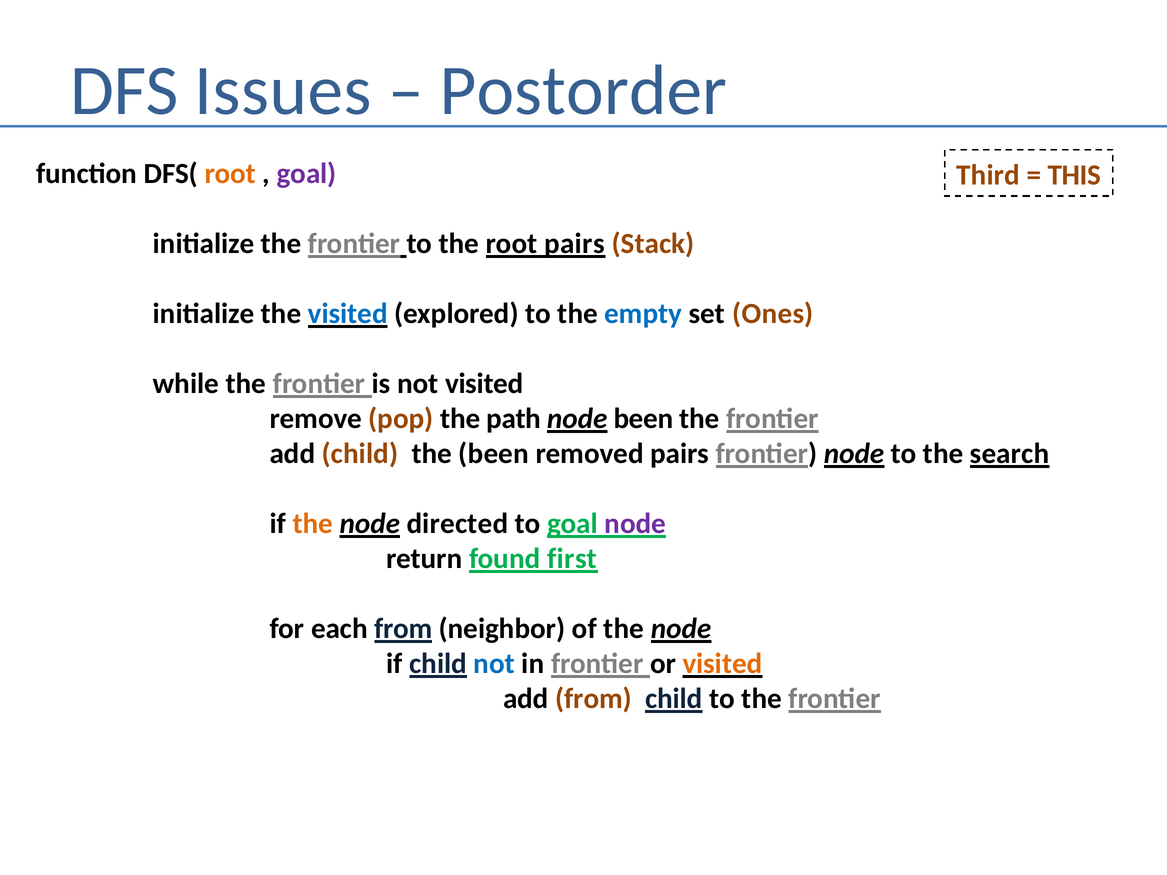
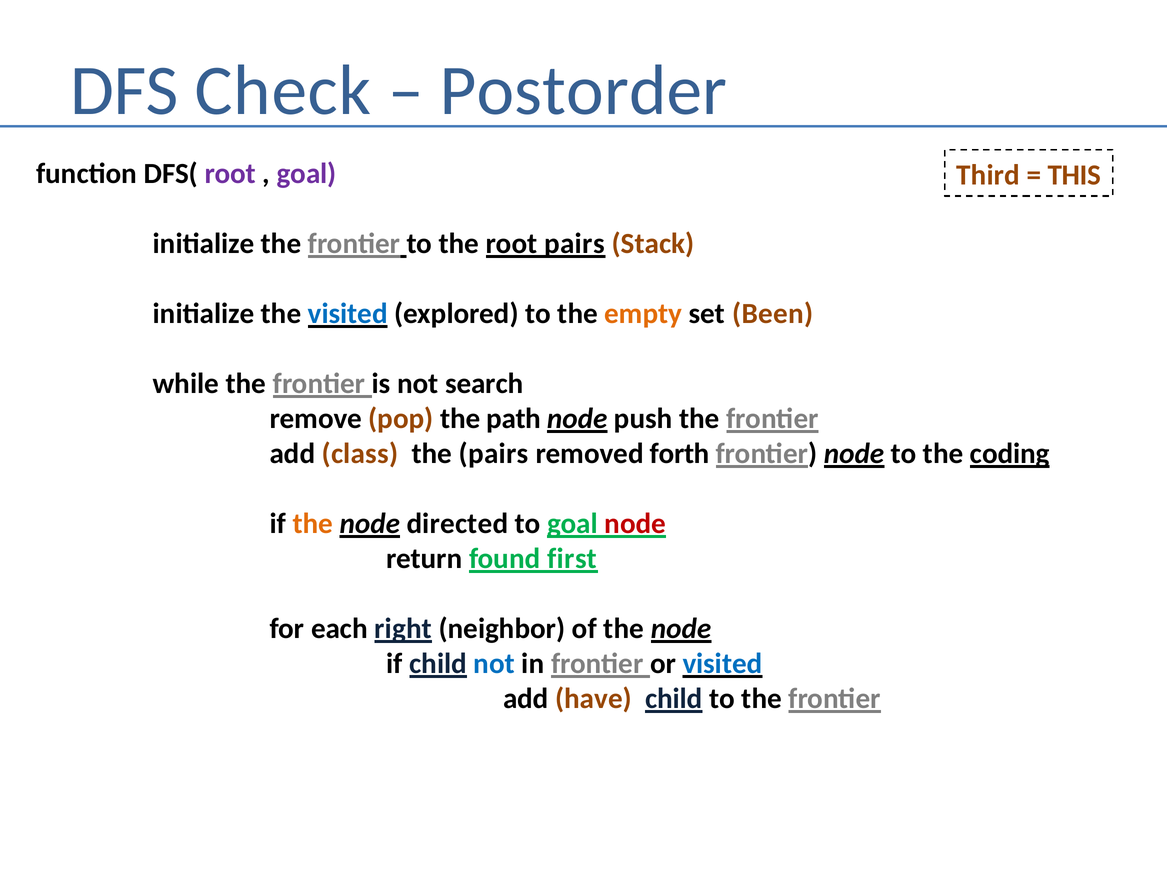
Issues: Issues -> Check
root at (230, 174) colour: orange -> purple
empty colour: blue -> orange
Ones: Ones -> Been
not visited: visited -> search
node been: been -> push
add child: child -> class
the been: been -> pairs
removed pairs: pairs -> forth
search: search -> coding
node at (635, 524) colour: purple -> red
each from: from -> right
visited at (722, 664) colour: orange -> blue
add from: from -> have
